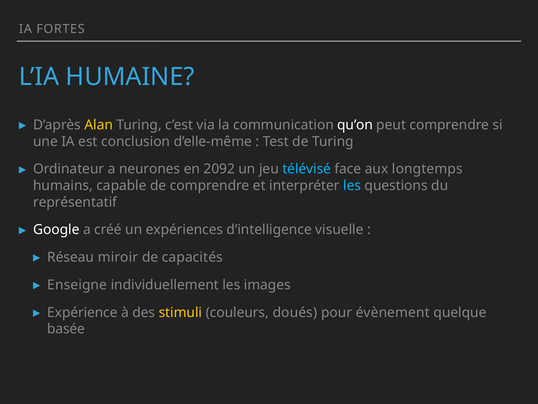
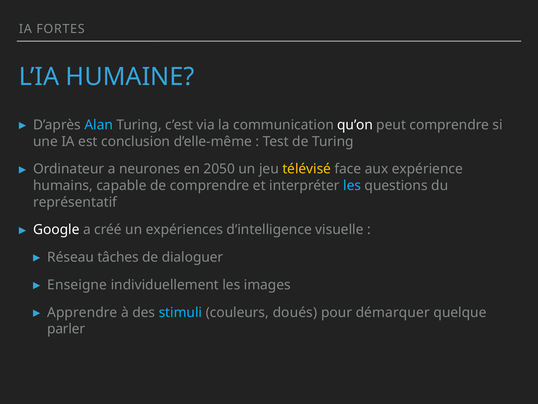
Alan colour: yellow -> light blue
2092: 2092 -> 2050
télévisé colour: light blue -> yellow
longtemps: longtemps -> expérience
miroir: miroir -> tâches
capacités: capacités -> dialoguer
Expérience: Expérience -> Apprendre
stimuli colour: yellow -> light blue
évènement: évènement -> démarquer
basée: basée -> parler
